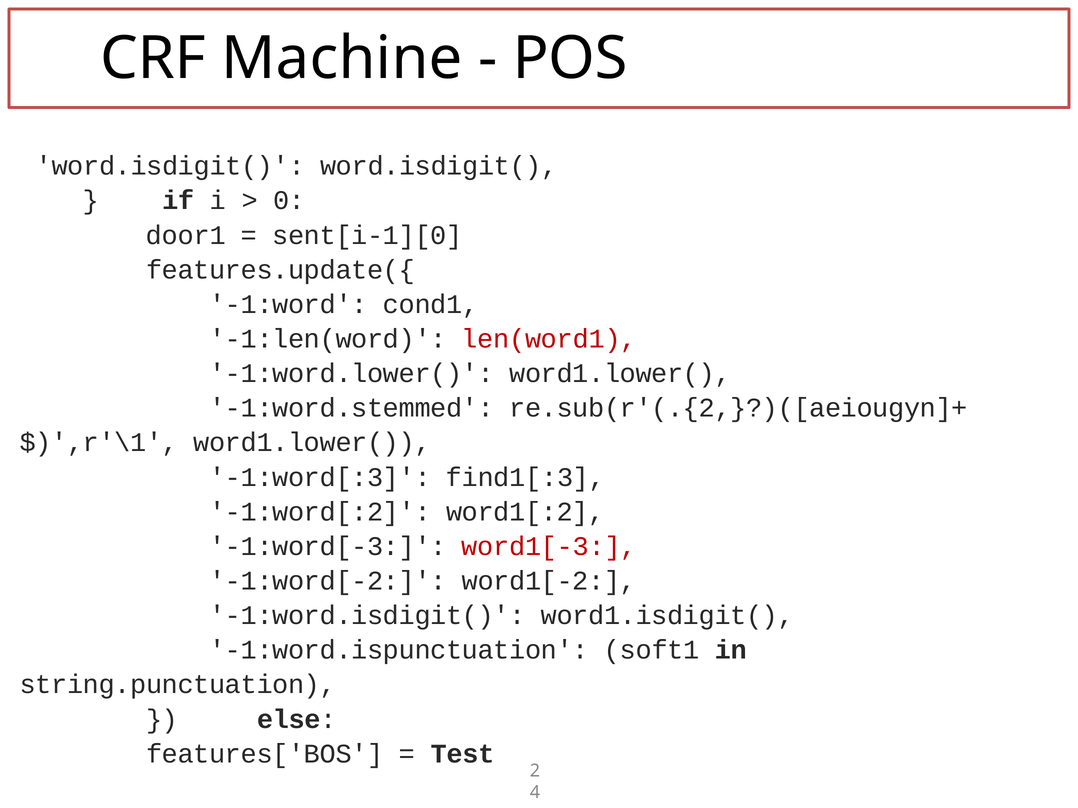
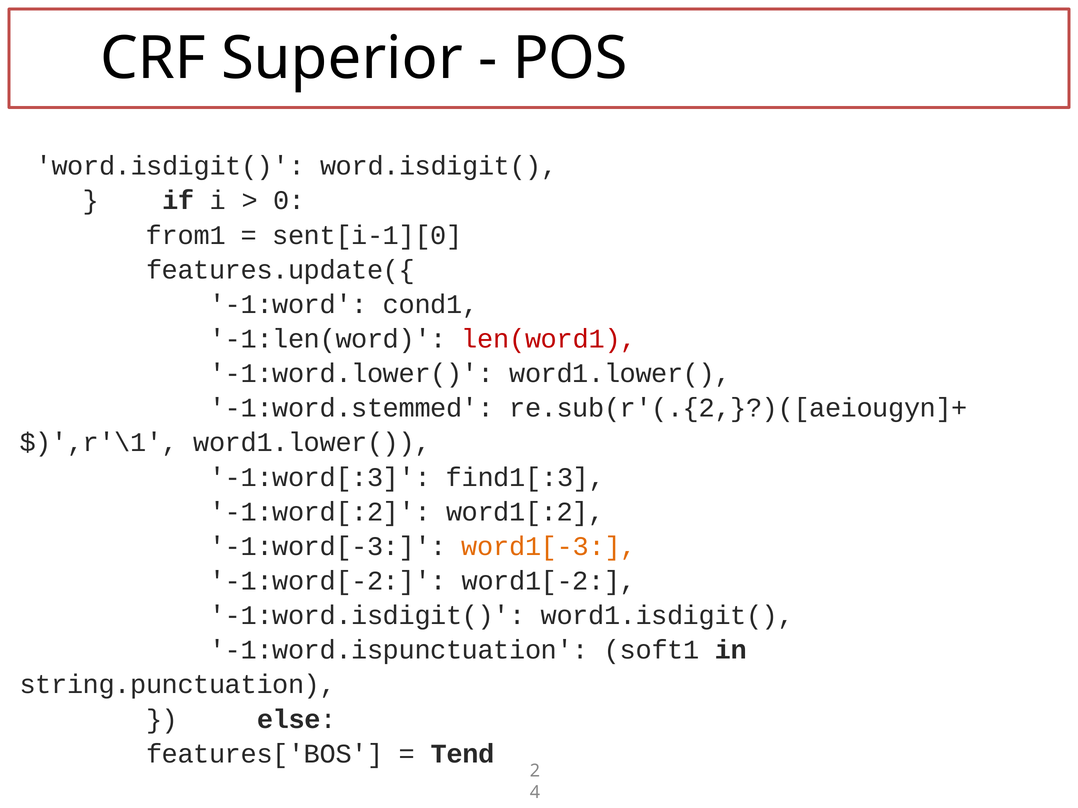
Machine: Machine -> Superior
door1: door1 -> from1
word1[-3 colour: red -> orange
Test: Test -> Tend
